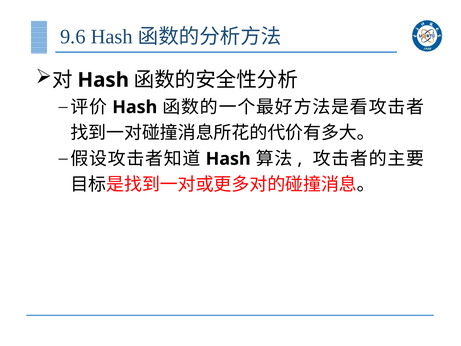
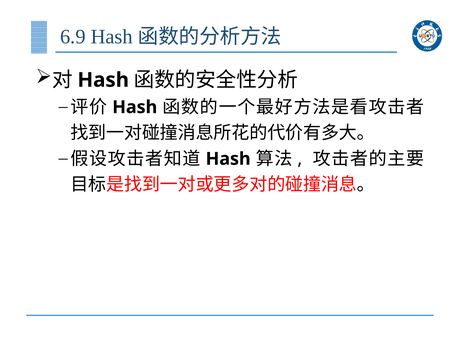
9.6: 9.6 -> 6.9
